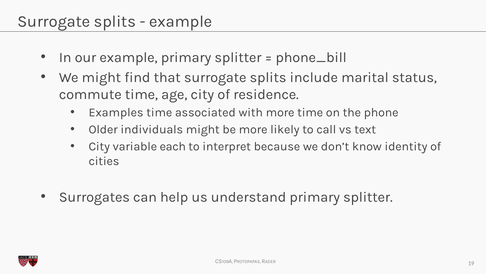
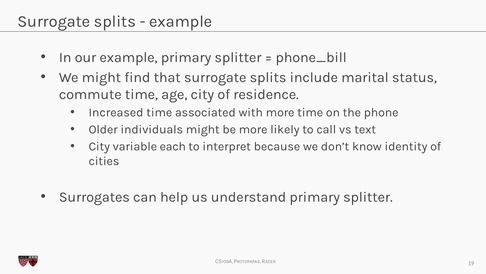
Examples: Examples -> Increased
